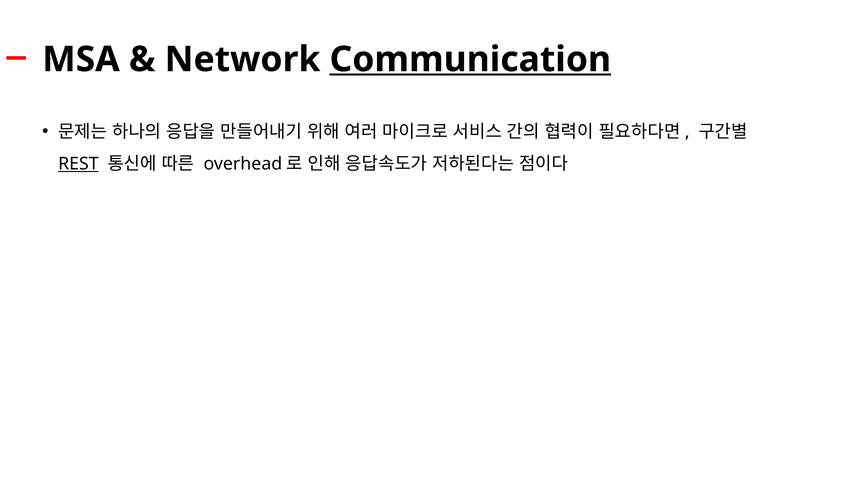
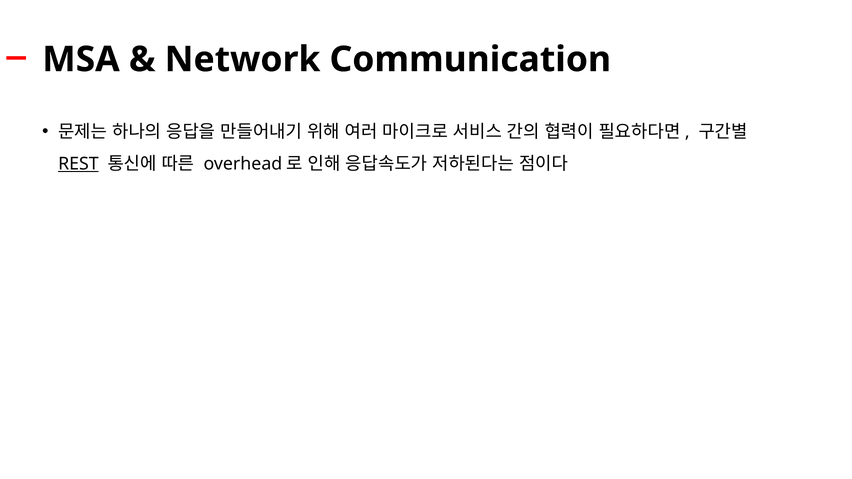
Communication underline: present -> none
